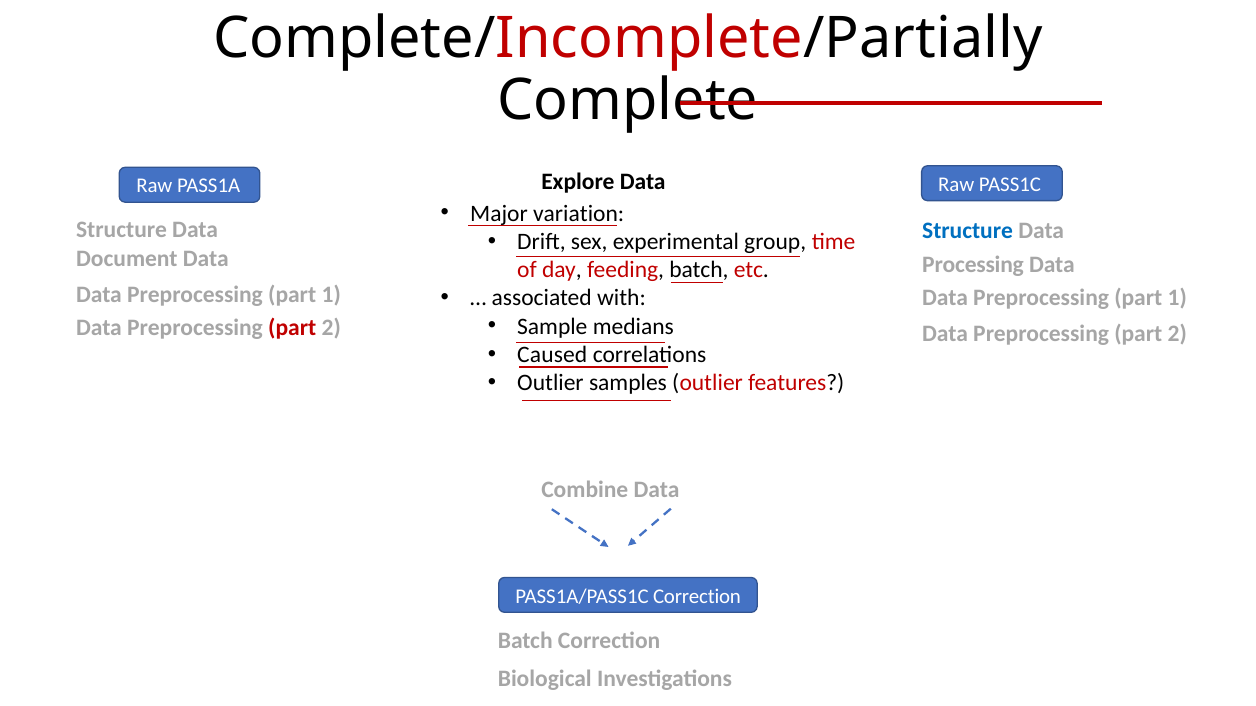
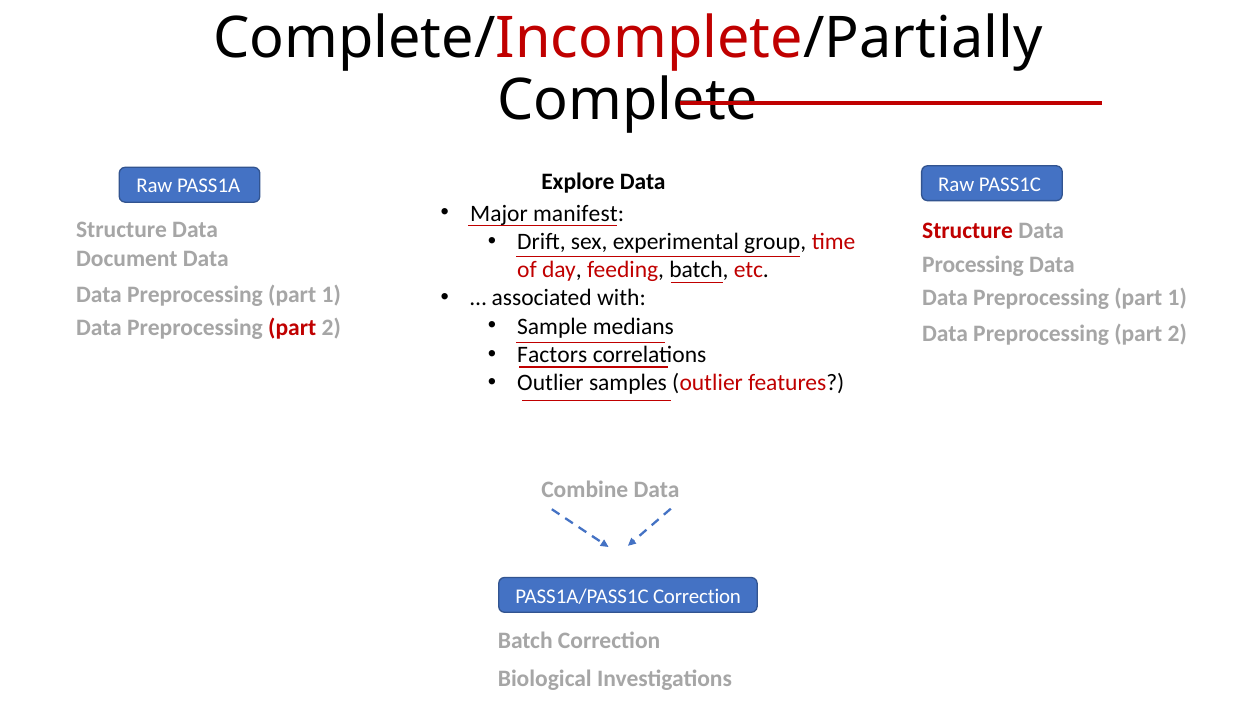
variation: variation -> manifest
Structure at (968, 231) colour: blue -> red
Caused: Caused -> Factors
